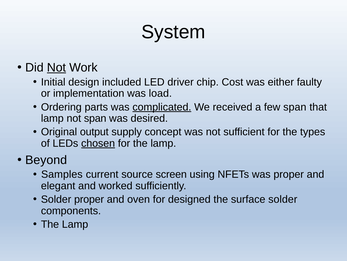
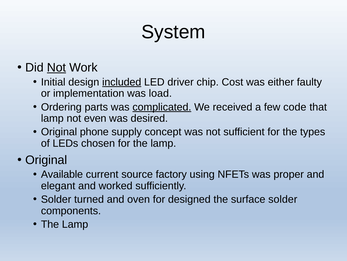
included underline: none -> present
few span: span -> code
not span: span -> even
output: output -> phone
chosen underline: present -> none
Beyond at (46, 160): Beyond -> Original
Samples: Samples -> Available
screen: screen -> factory
Solder proper: proper -> turned
